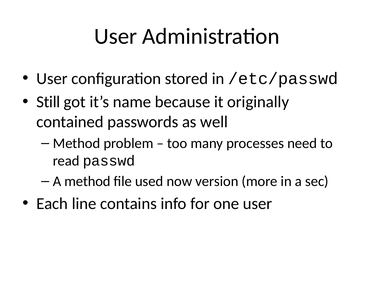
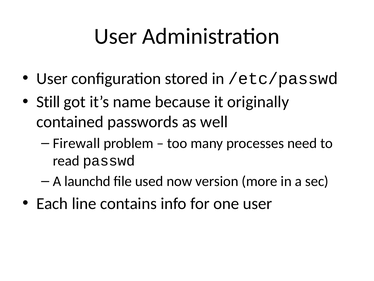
Method at (77, 143): Method -> Firewall
A method: method -> launchd
